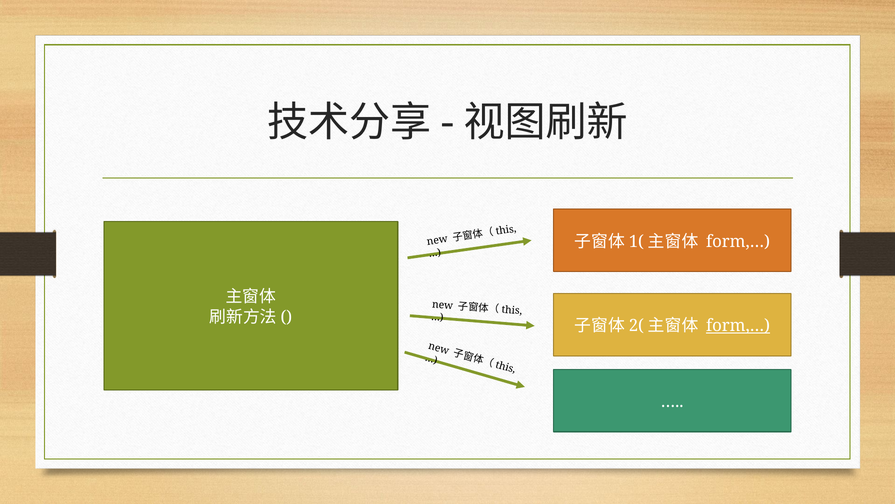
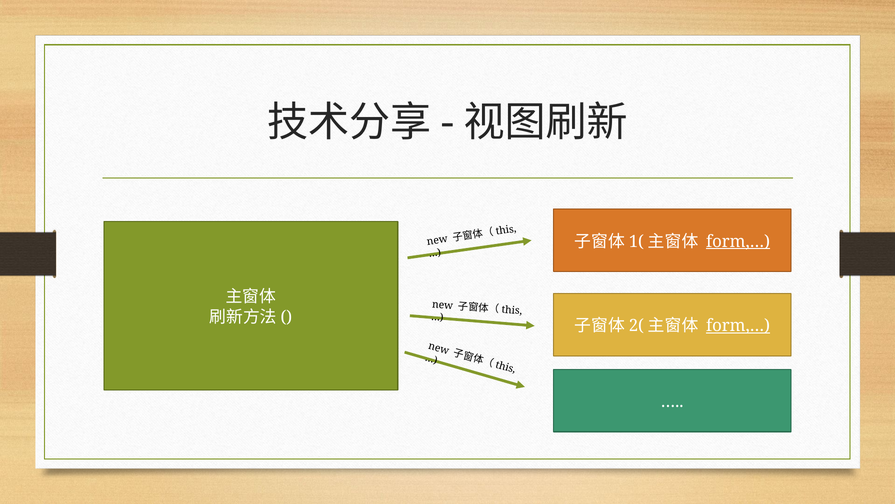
form,… at (738, 241) underline: none -> present
